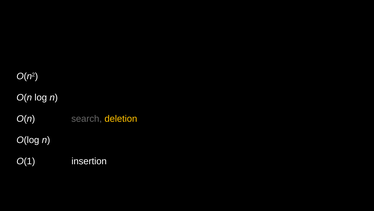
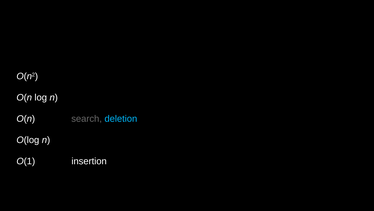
deletion colour: yellow -> light blue
